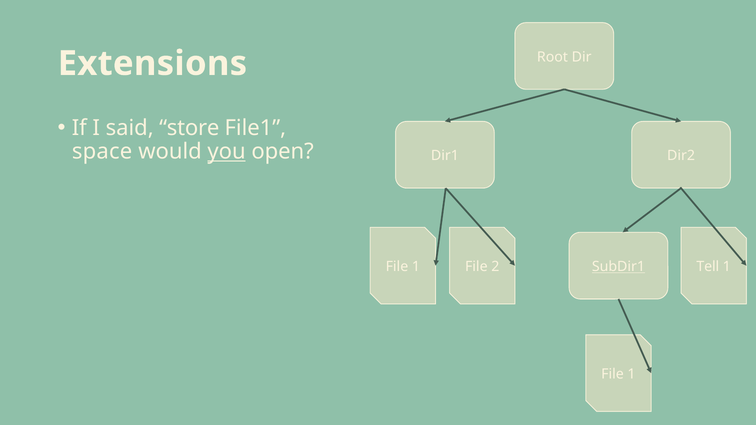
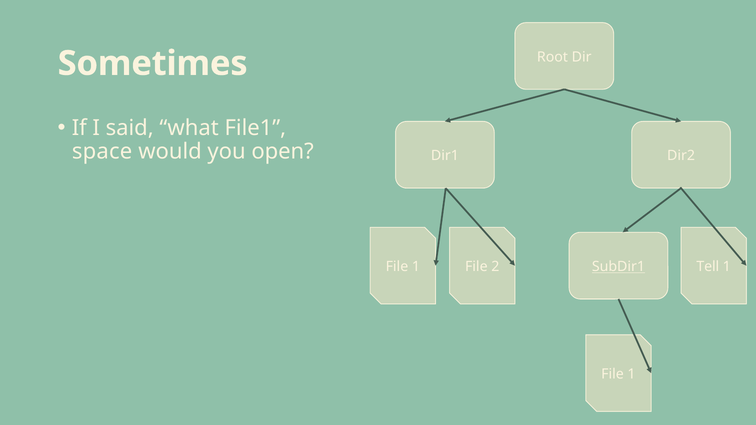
Extensions: Extensions -> Sometimes
store: store -> what
you underline: present -> none
